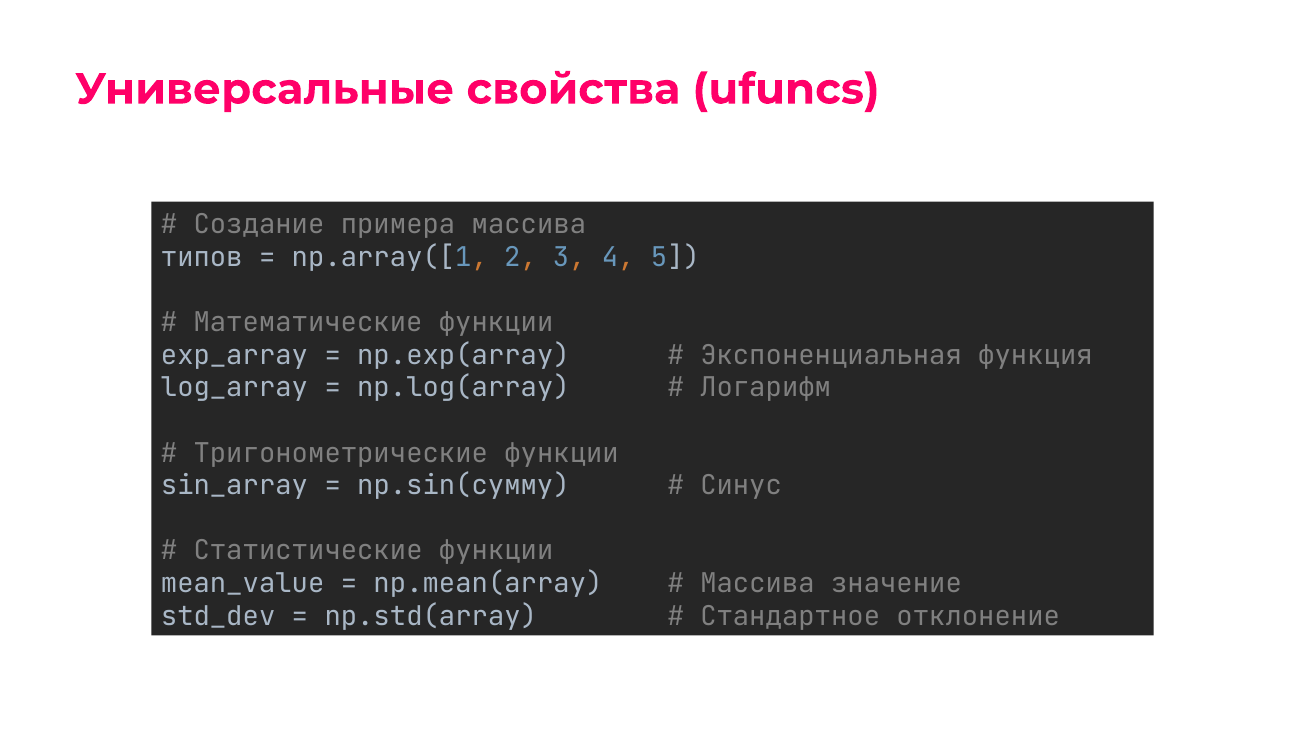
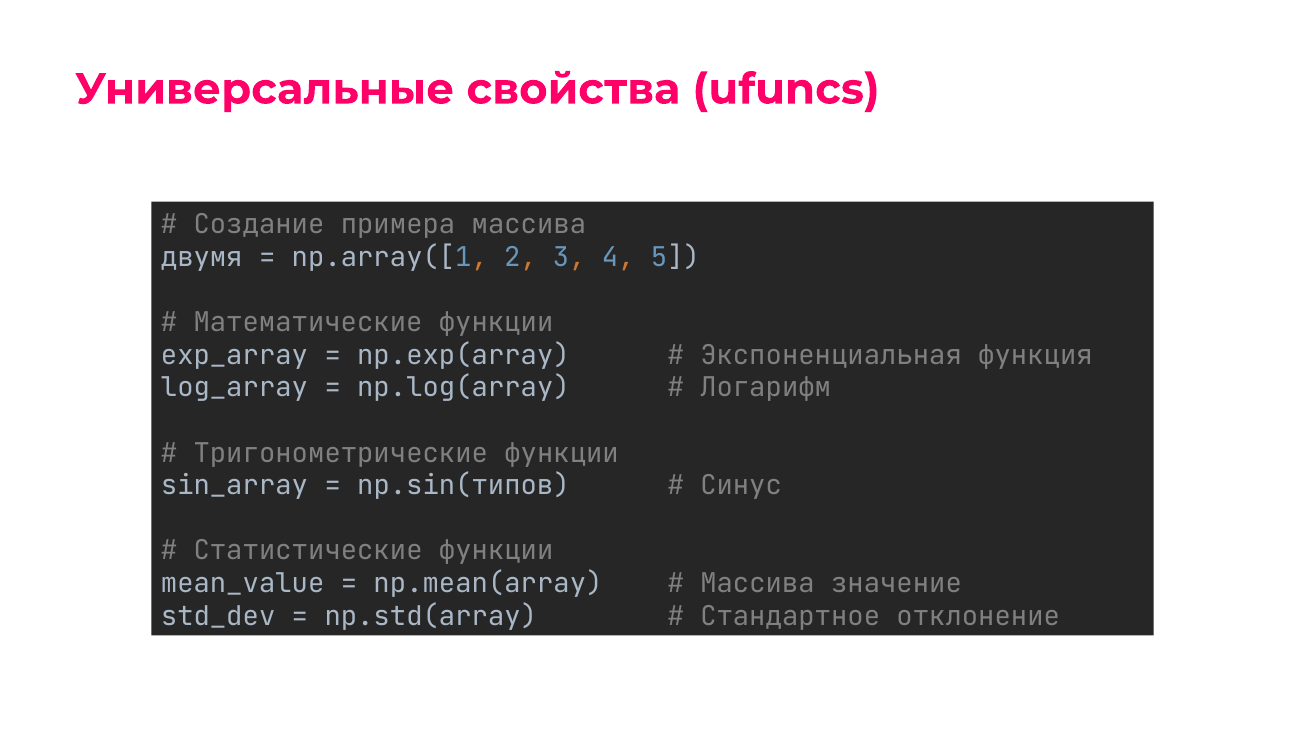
типов: типов -> двумя
np.sin(сумму: np.sin(сумму -> np.sin(типов
